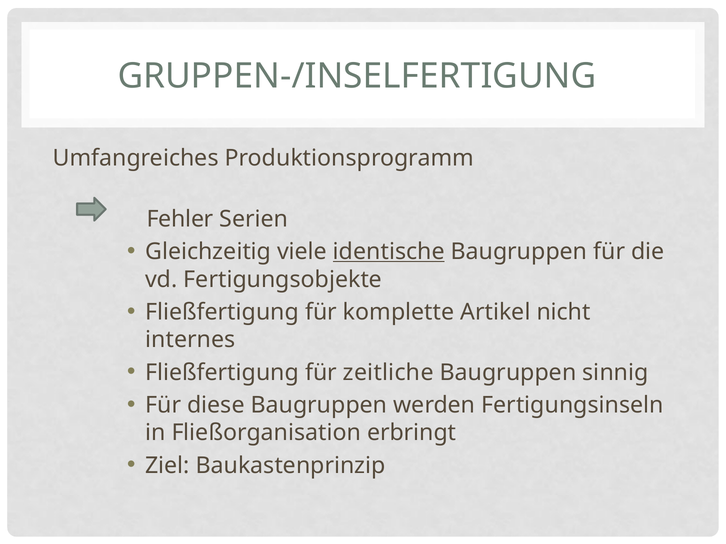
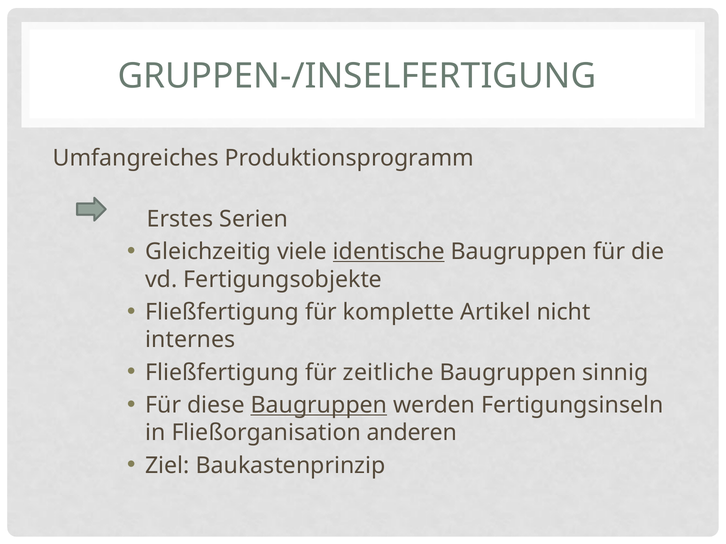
Fehler: Fehler -> Erstes
Baugruppen at (319, 405) underline: none -> present
erbringt: erbringt -> anderen
